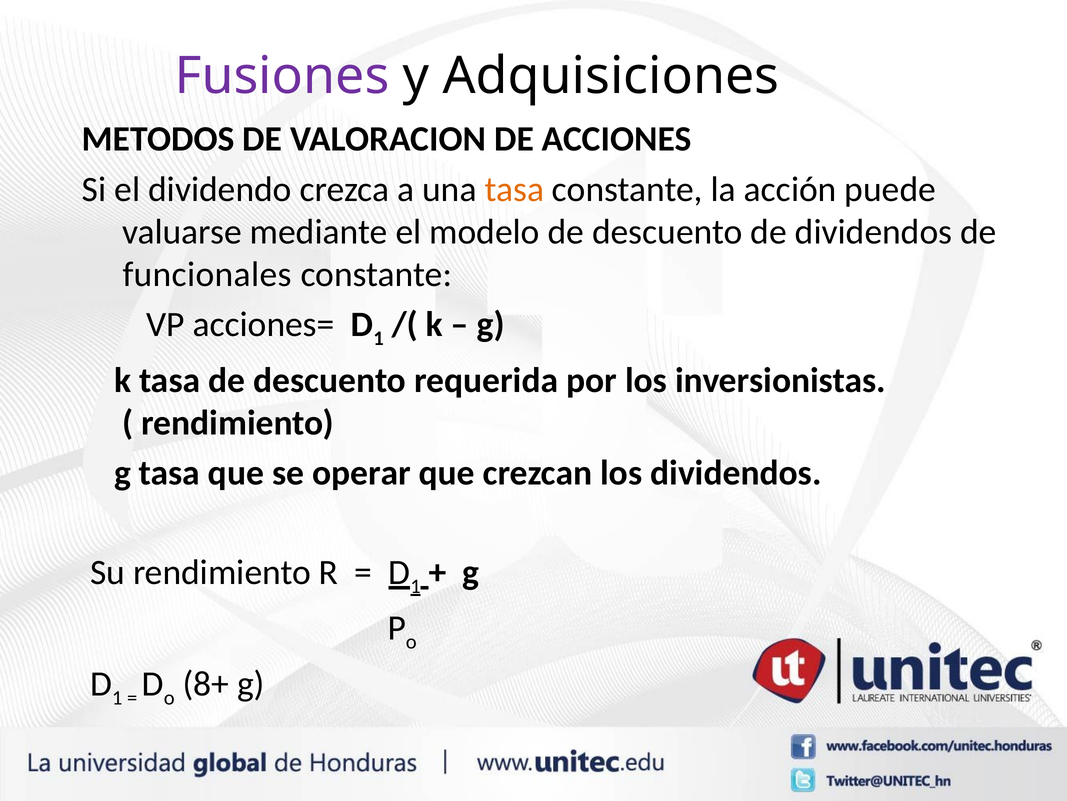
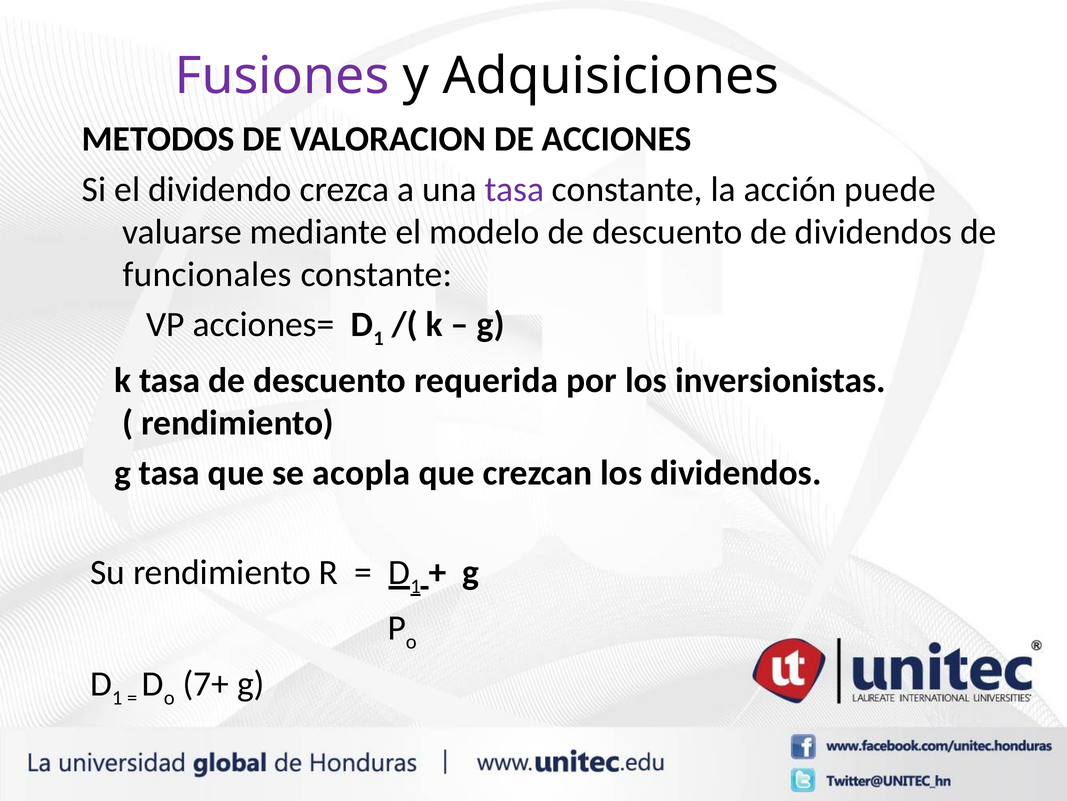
tasa at (514, 189) colour: orange -> purple
operar: operar -> acopla
8+: 8+ -> 7+
